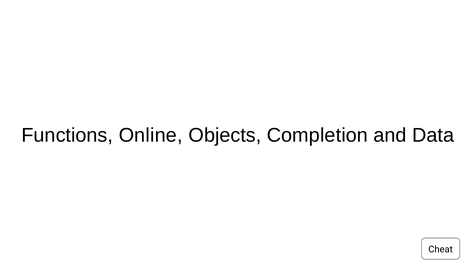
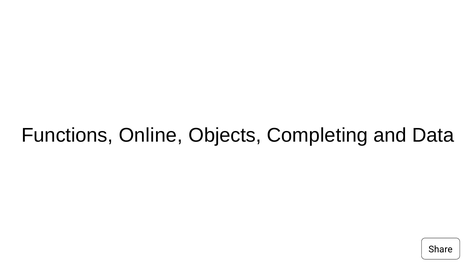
Completion: Completion -> Completing
Cheat: Cheat -> Share
